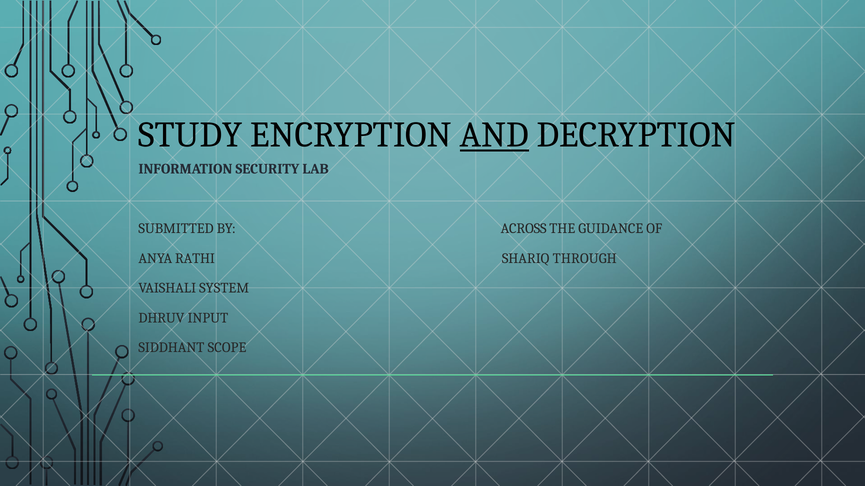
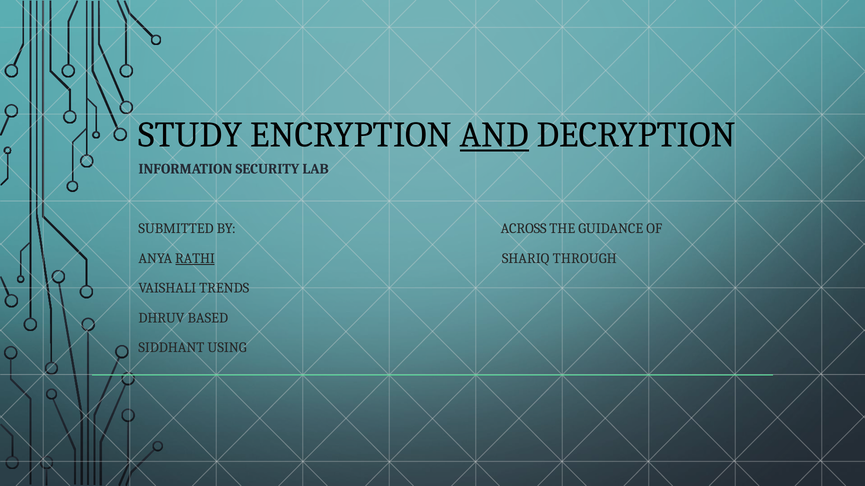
RATHI underline: none -> present
SYSTEM: SYSTEM -> TRENDS
INPUT: INPUT -> BASED
SCOPE: SCOPE -> USING
